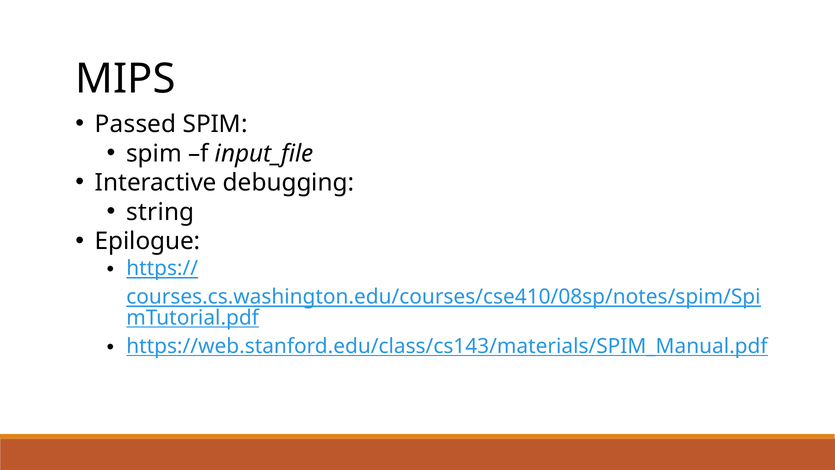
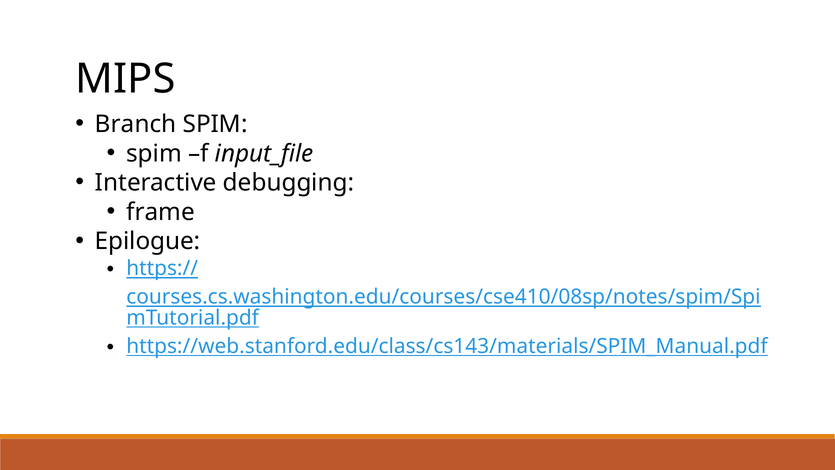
Passed: Passed -> Branch
string: string -> frame
